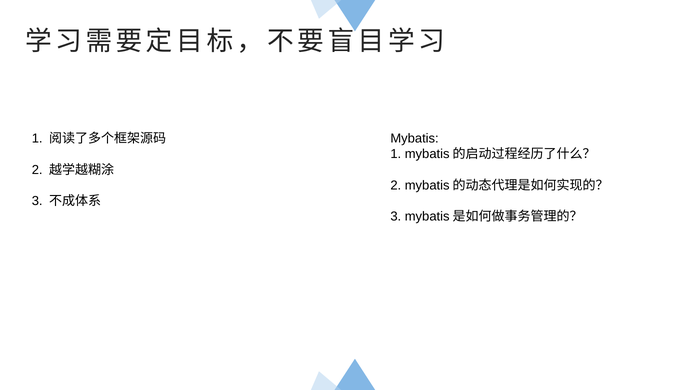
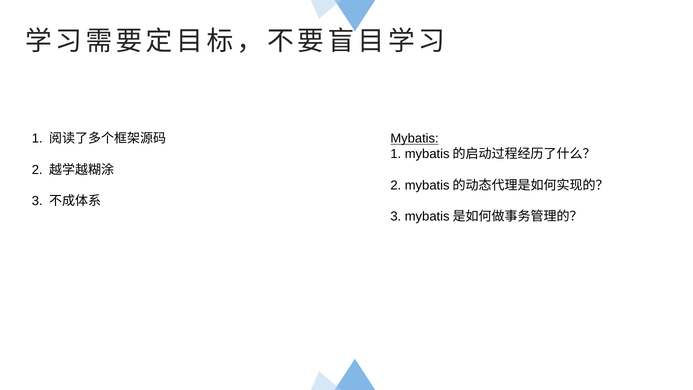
Mybatis underline: none -> present
